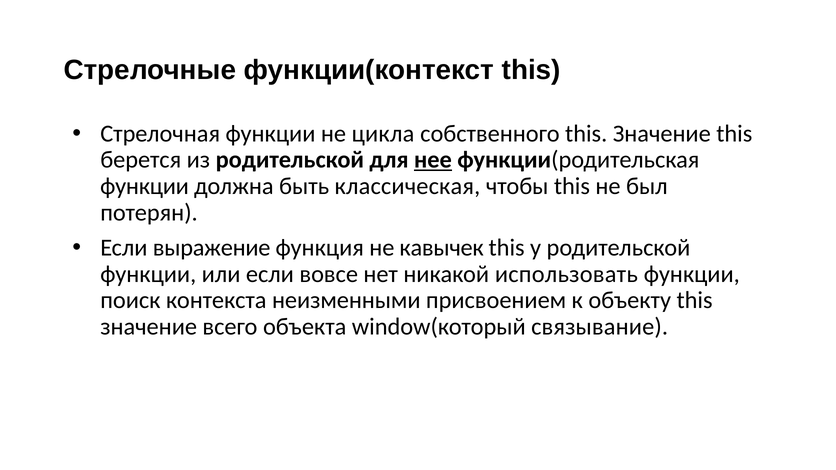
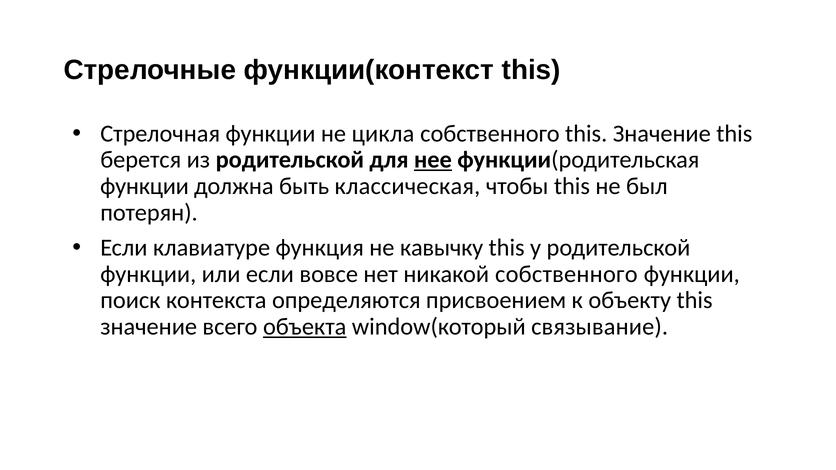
выражение: выражение -> клавиатуре
кавычек: кавычек -> кавычку
никакой использовать: использовать -> собственного
неизменными: неизменными -> определяются
объекта underline: none -> present
